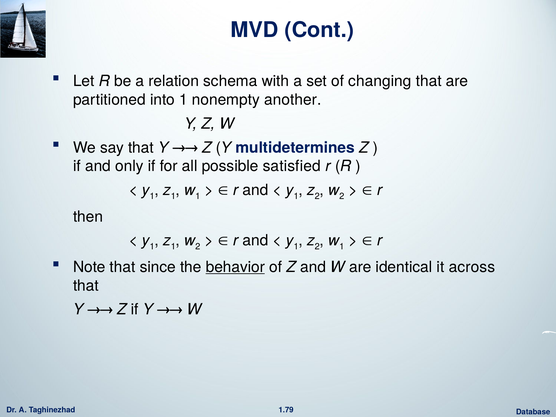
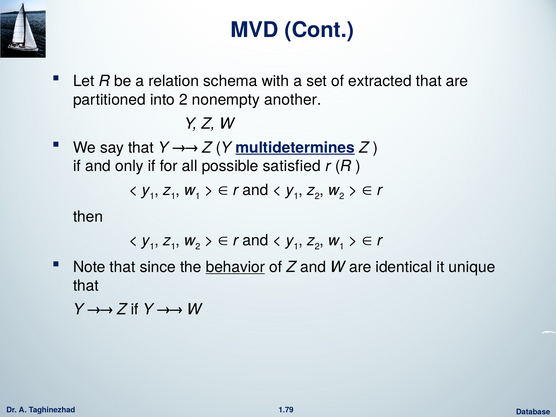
changing: changing -> extracted
into 1: 1 -> 2
multidetermines underline: none -> present
across: across -> unique
